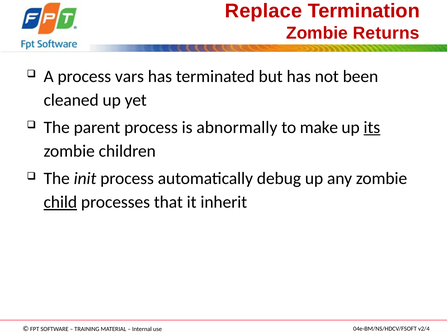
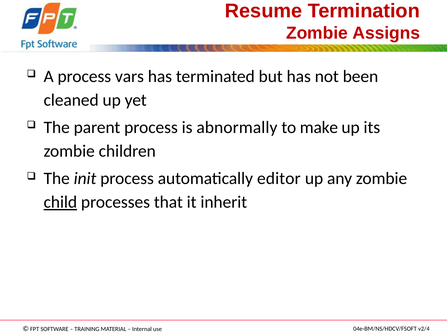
Replace: Replace -> Resume
Returns: Returns -> Assigns
its underline: present -> none
debug: debug -> editor
